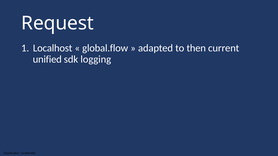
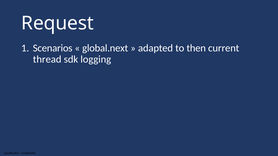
Localhost: Localhost -> Scenarios
global.flow: global.flow -> global.next
unified: unified -> thread
